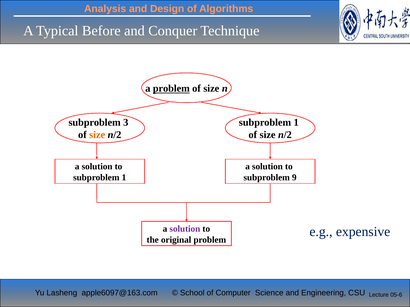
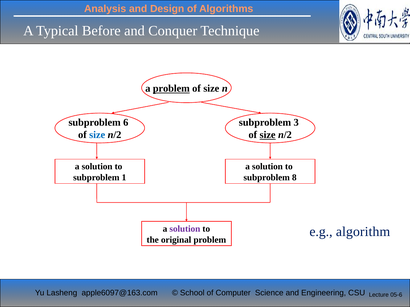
3: 3 -> 6
1 at (296, 123): 1 -> 3
size at (97, 135) colour: orange -> blue
size at (268, 135) underline: none -> present
9: 9 -> 8
expensive: expensive -> algorithm
